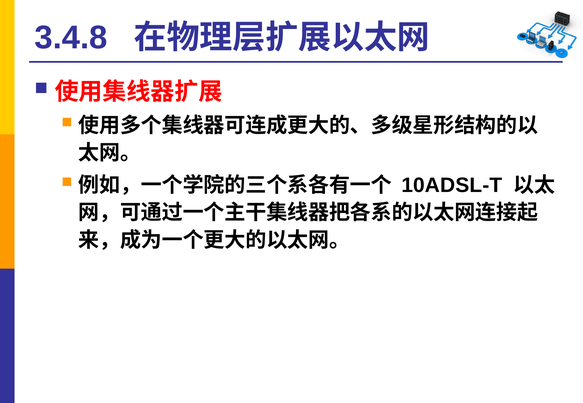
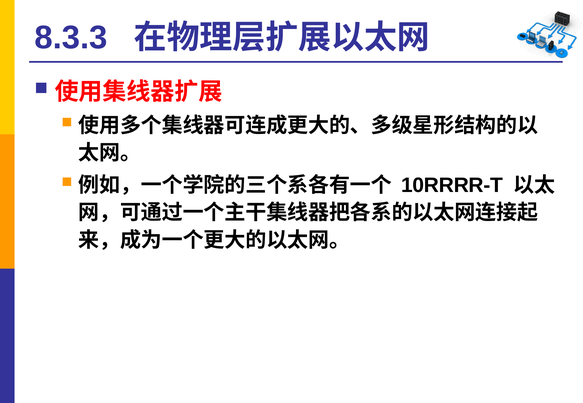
3.4.8: 3.4.8 -> 8.3.3
10ADSL-T: 10ADSL-T -> 10RRRR-T
